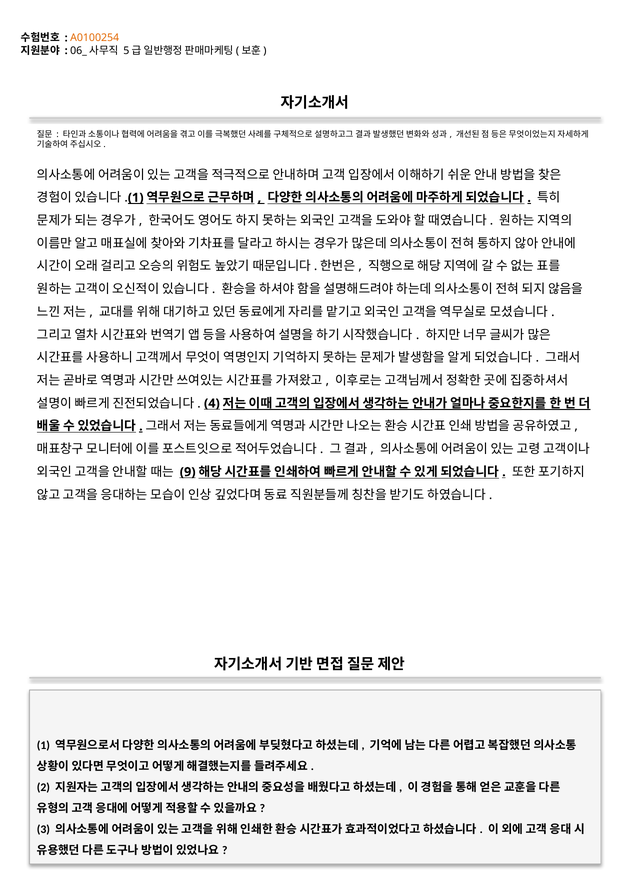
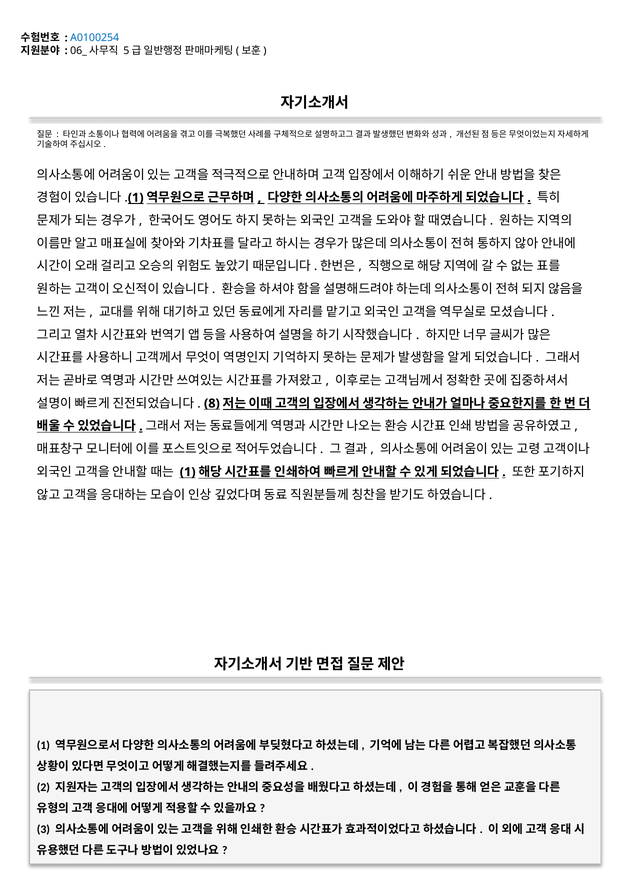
A0100254 colour: orange -> blue
4: 4 -> 8
9 at (188, 472): 9 -> 1
